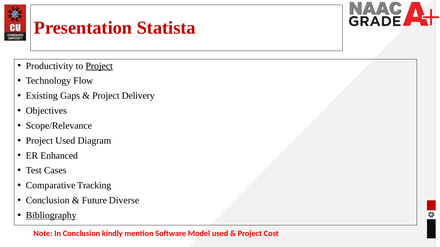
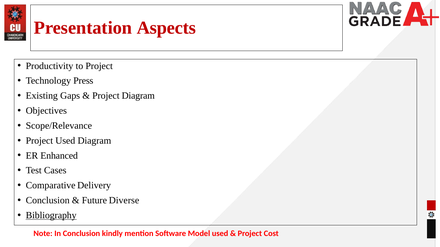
Statista: Statista -> Aspects
Project at (99, 66) underline: present -> none
Flow: Flow -> Press
Project Delivery: Delivery -> Diagram
Tracking: Tracking -> Delivery
